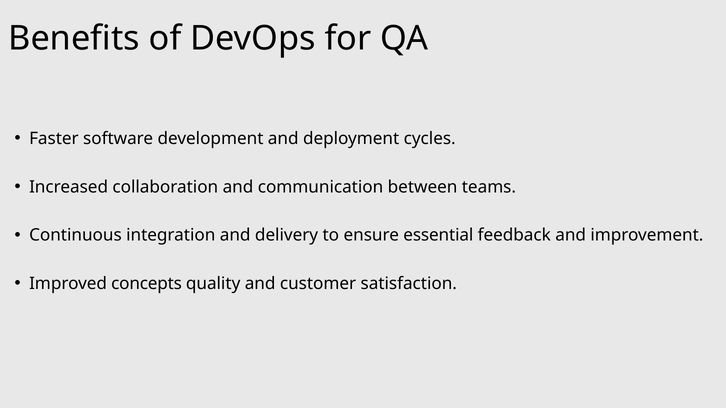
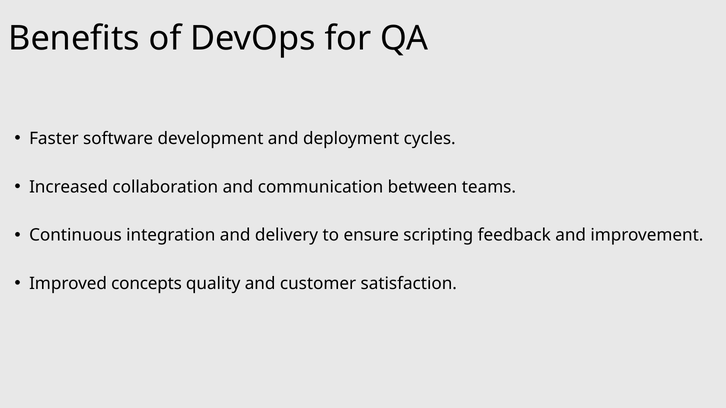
essential: essential -> scripting
